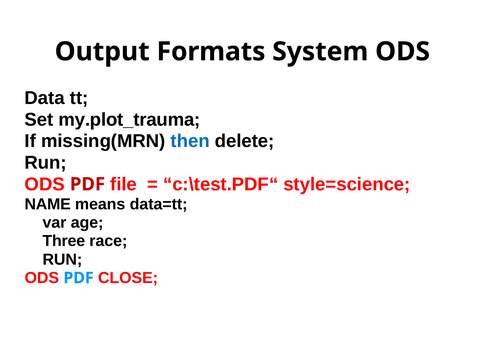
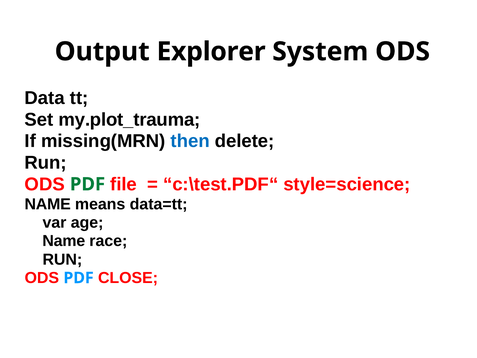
Formats: Formats -> Explorer
PDF at (88, 184) colour: red -> green
Three at (64, 241): Three -> Name
